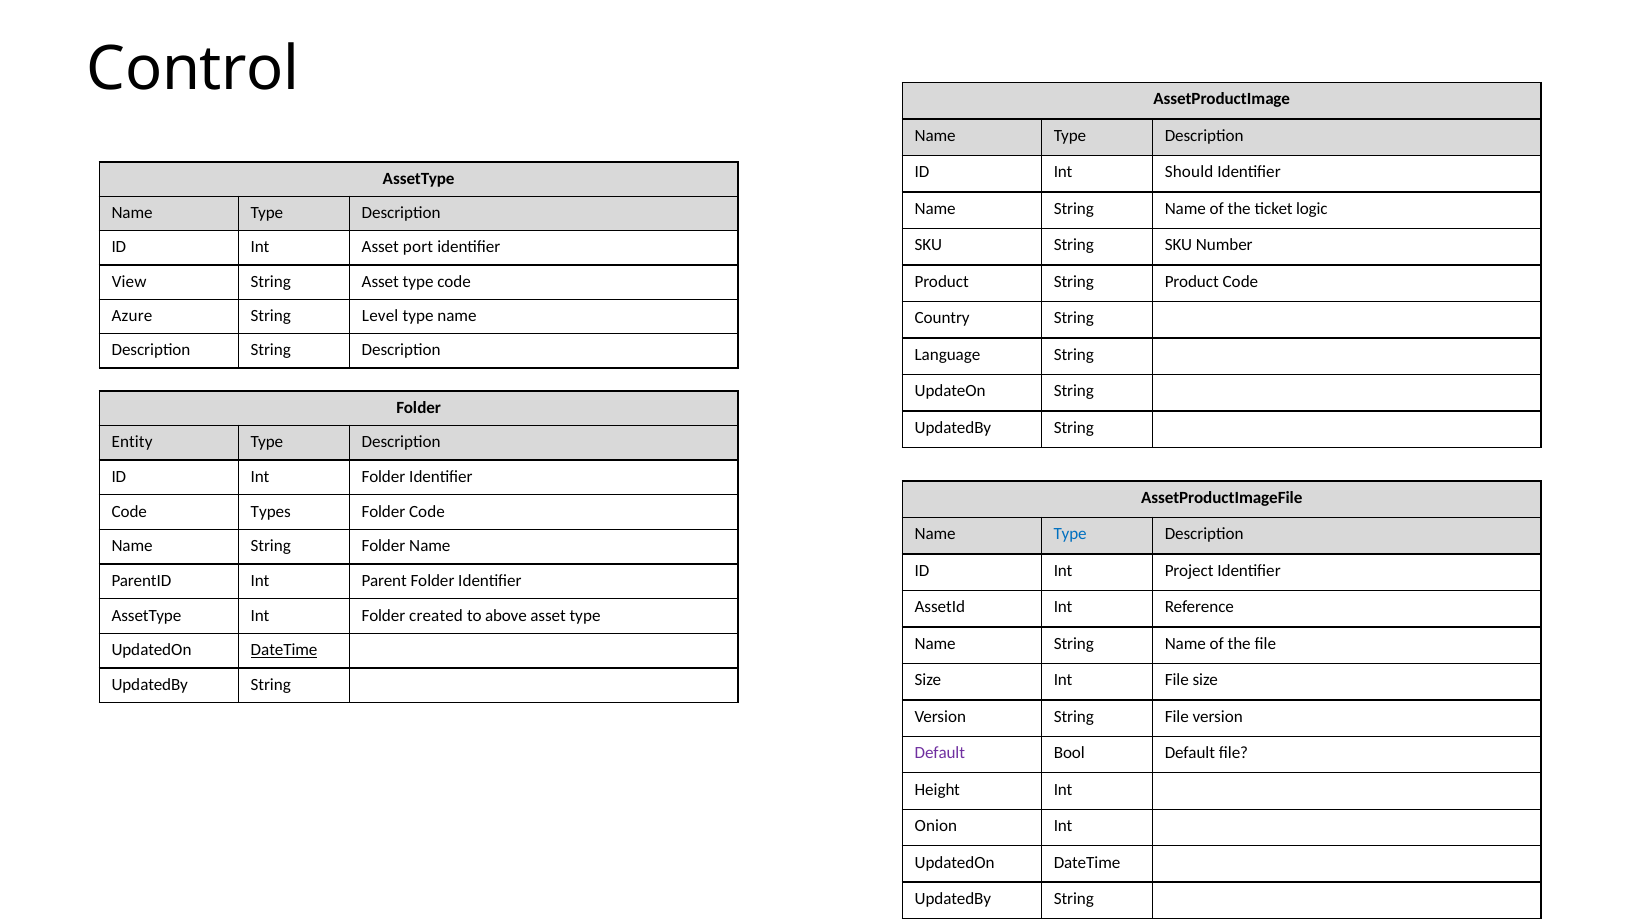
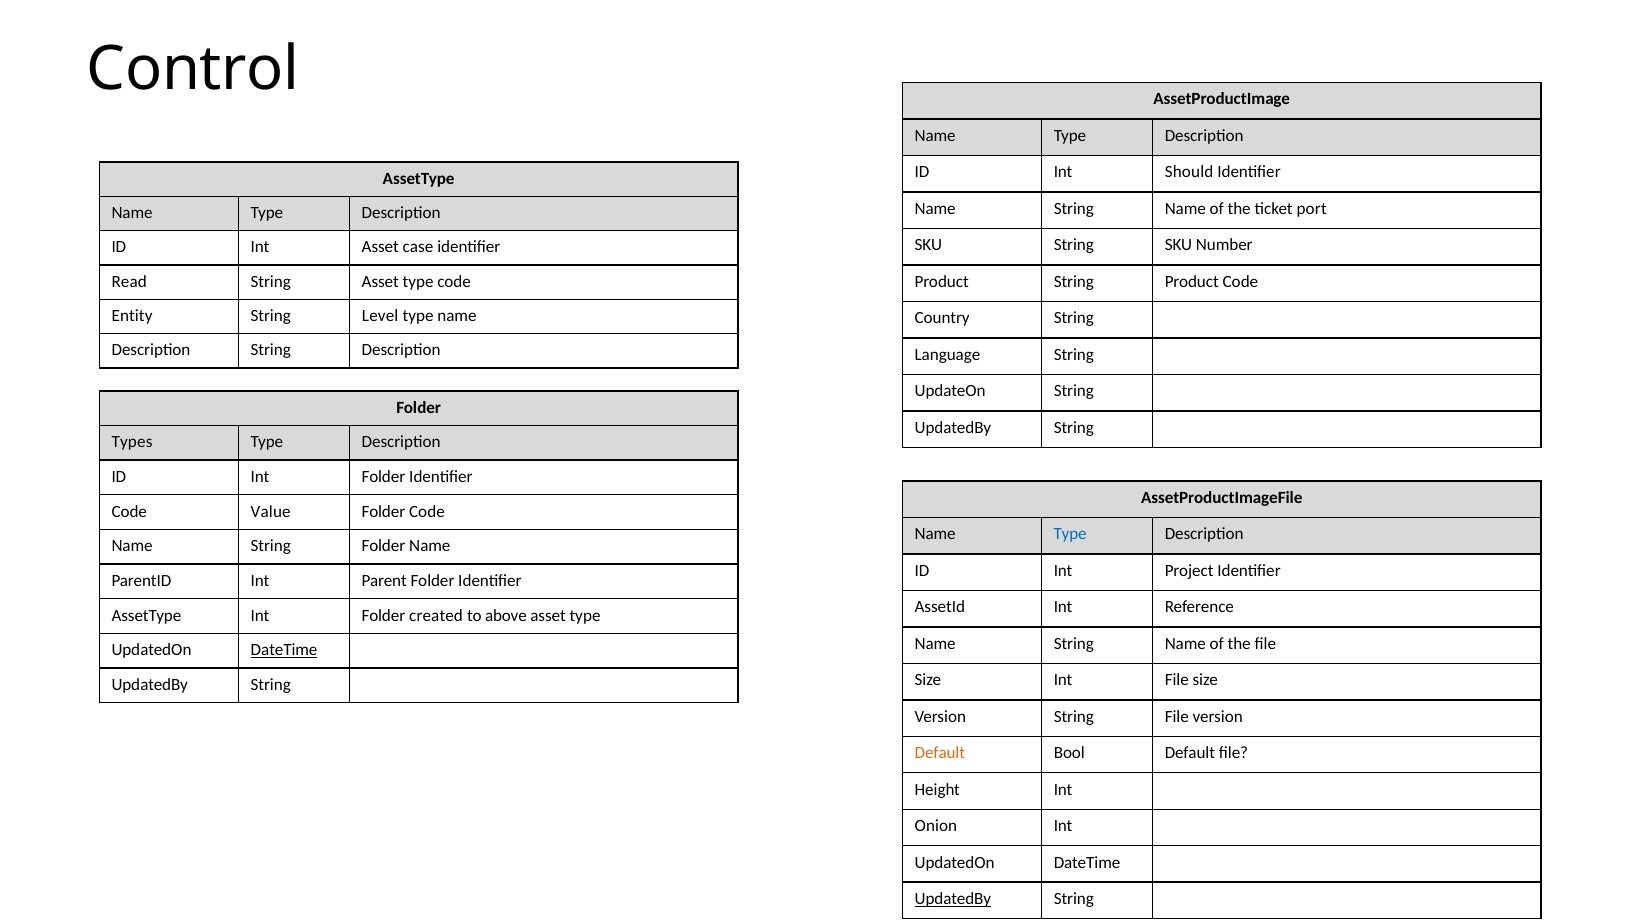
logic: logic -> port
port: port -> case
View: View -> Read
Azure: Azure -> Entity
Entity: Entity -> Types
Types: Types -> Value
Default at (940, 753) colour: purple -> orange
UpdatedBy at (953, 898) underline: none -> present
